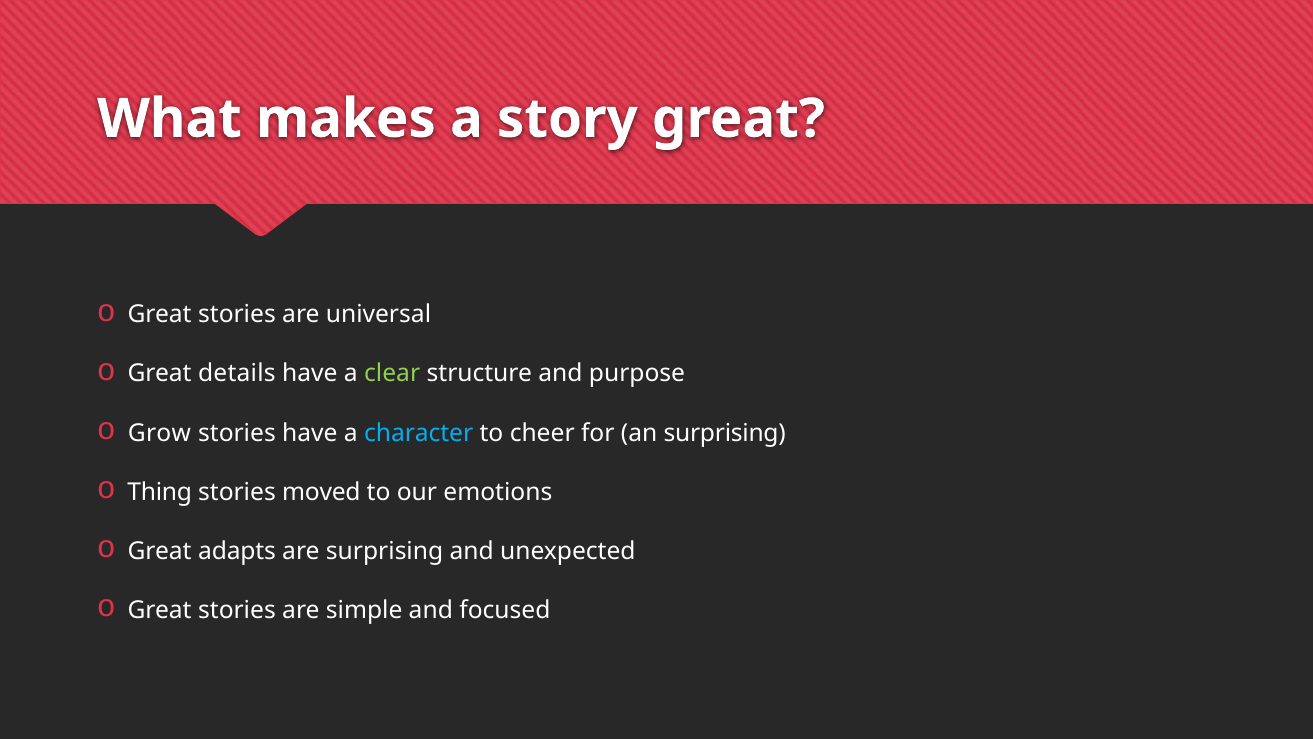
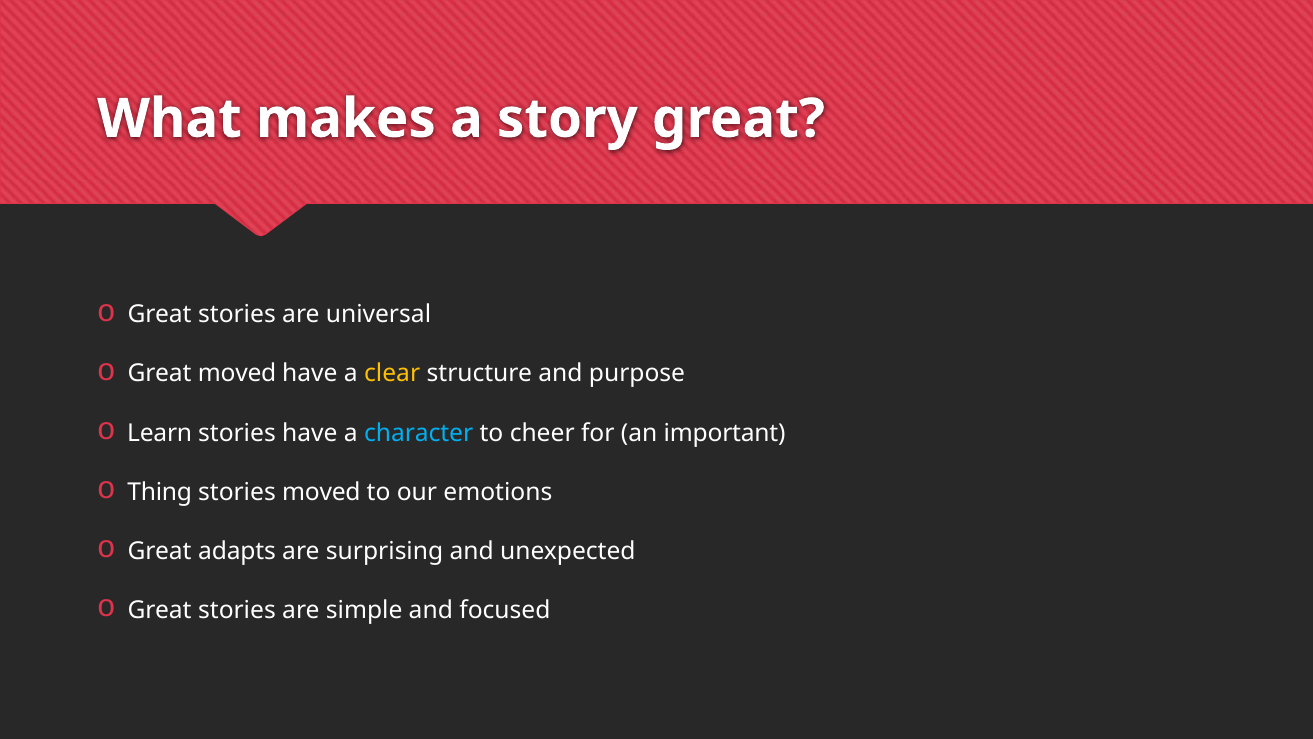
Great details: details -> moved
clear colour: light green -> yellow
Grow: Grow -> Learn
an surprising: surprising -> important
